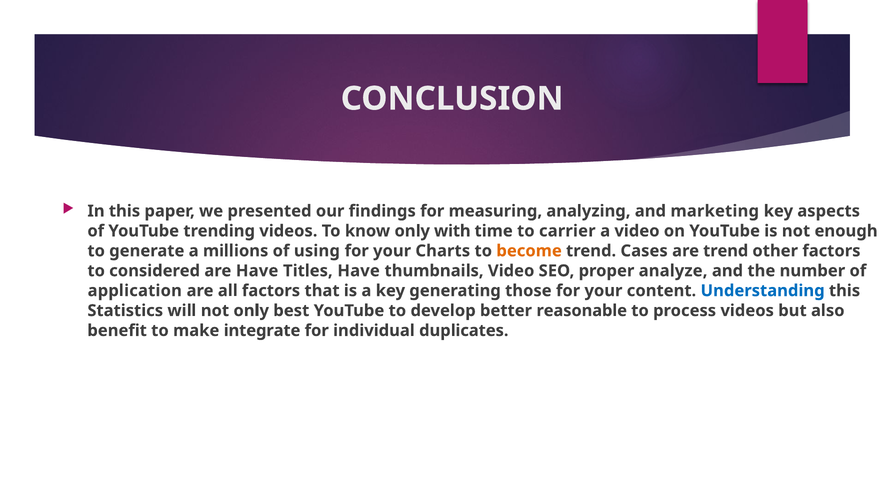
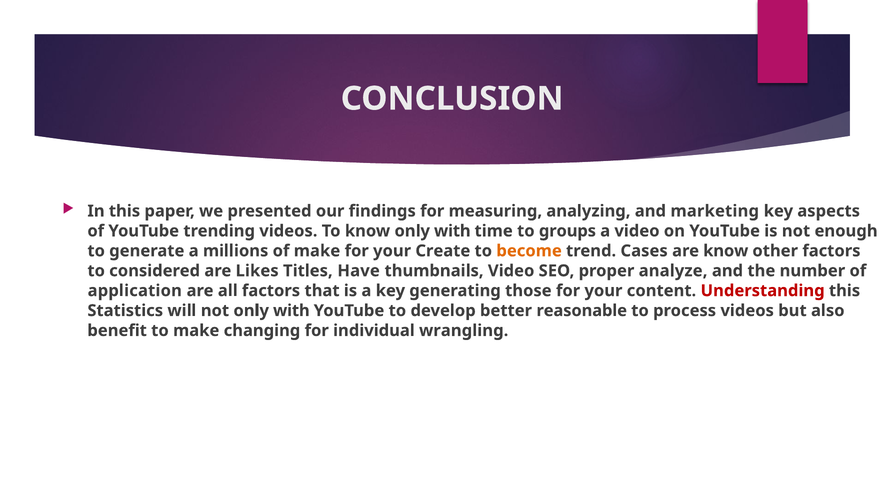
carrier: carrier -> groups
of using: using -> make
Charts: Charts -> Create
are trend: trend -> know
are Have: Have -> Likes
Understanding colour: blue -> red
not only best: best -> with
integrate: integrate -> changing
duplicates: duplicates -> wrangling
